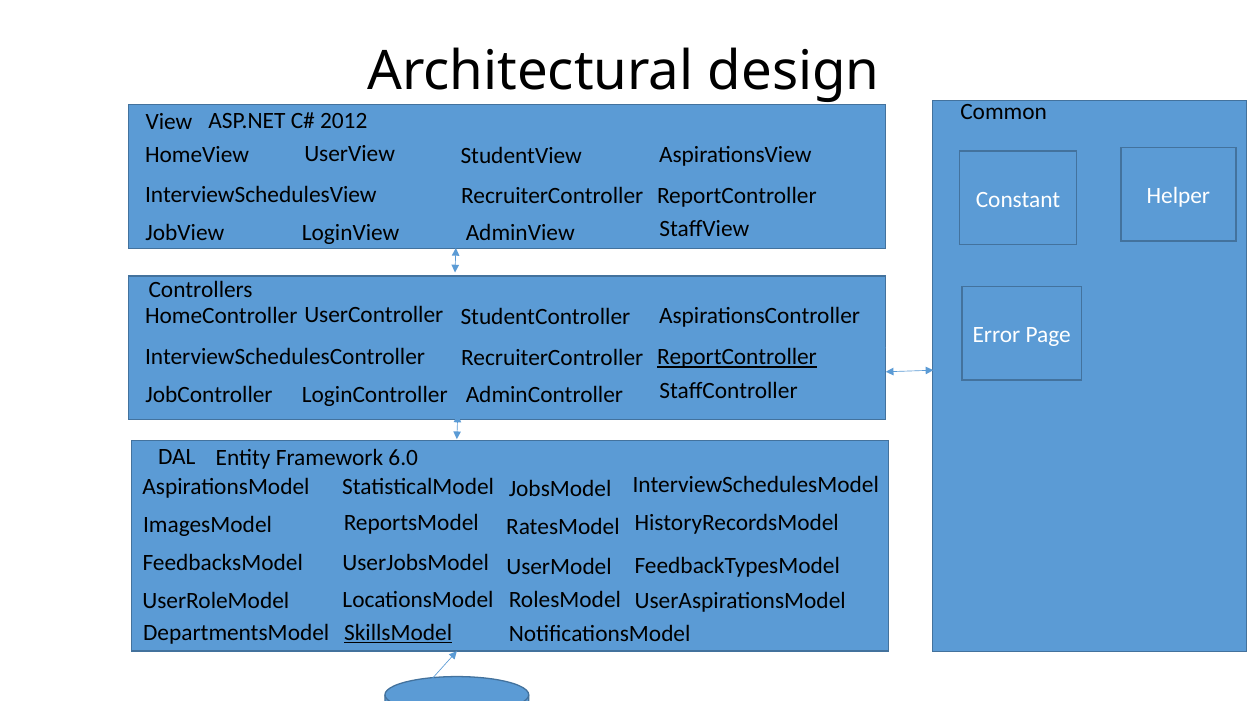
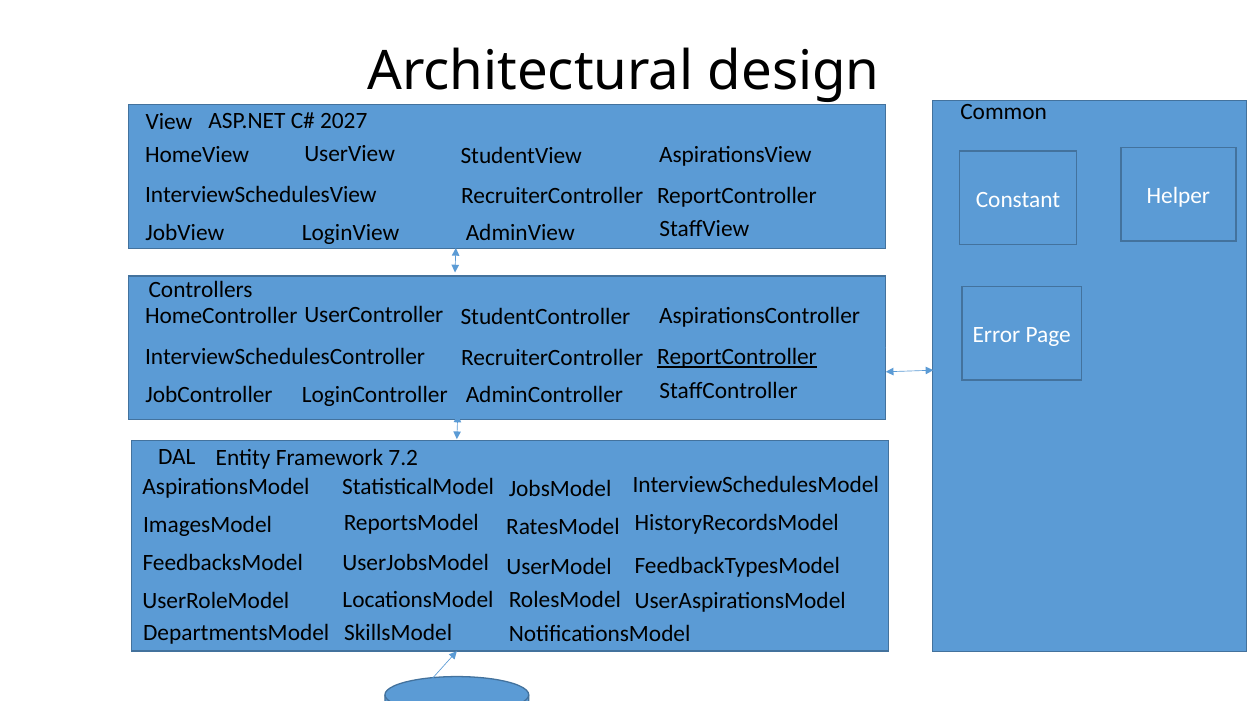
2012: 2012 -> 2027
6.0: 6.0 -> 7.2
SkillsModel underline: present -> none
